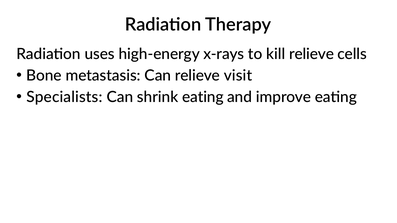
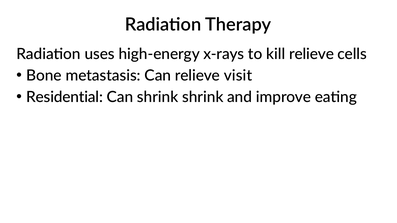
Specialists: Specialists -> Residential
shrink eating: eating -> shrink
